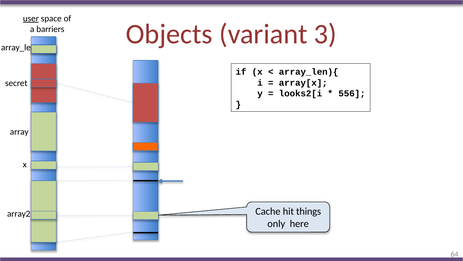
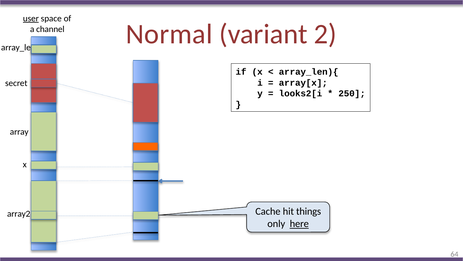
Objects: Objects -> Normal
3: 3 -> 2
barriers: barriers -> channel
556: 556 -> 250
here underline: none -> present
